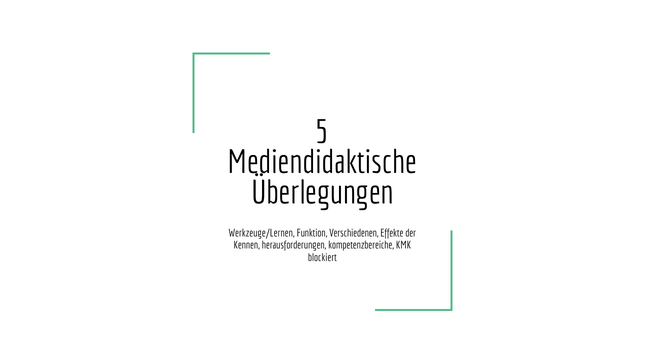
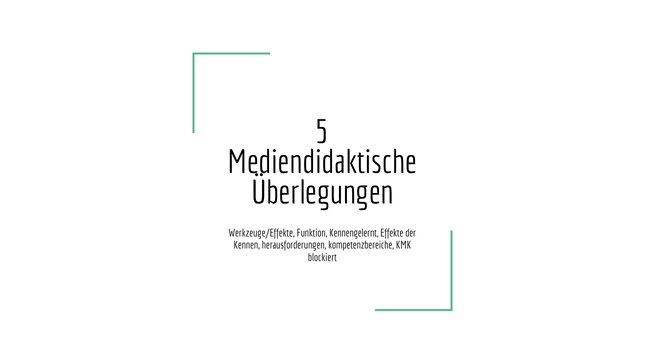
Werkzeuge/Lernen: Werkzeuge/Lernen -> Werkzeuge/Effekte
Verschiedenen: Verschiedenen -> Kennengelernt
